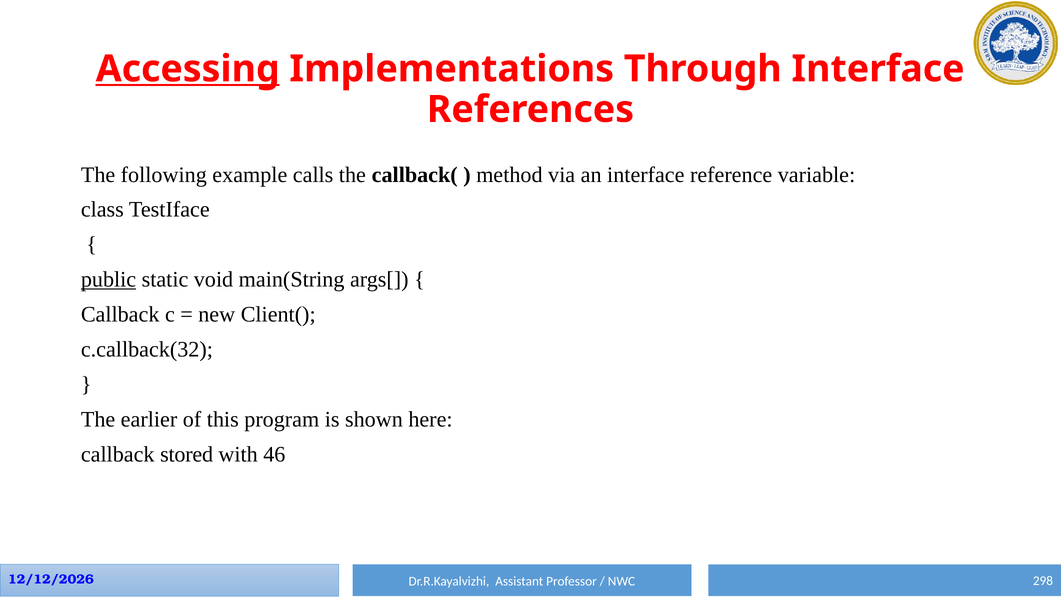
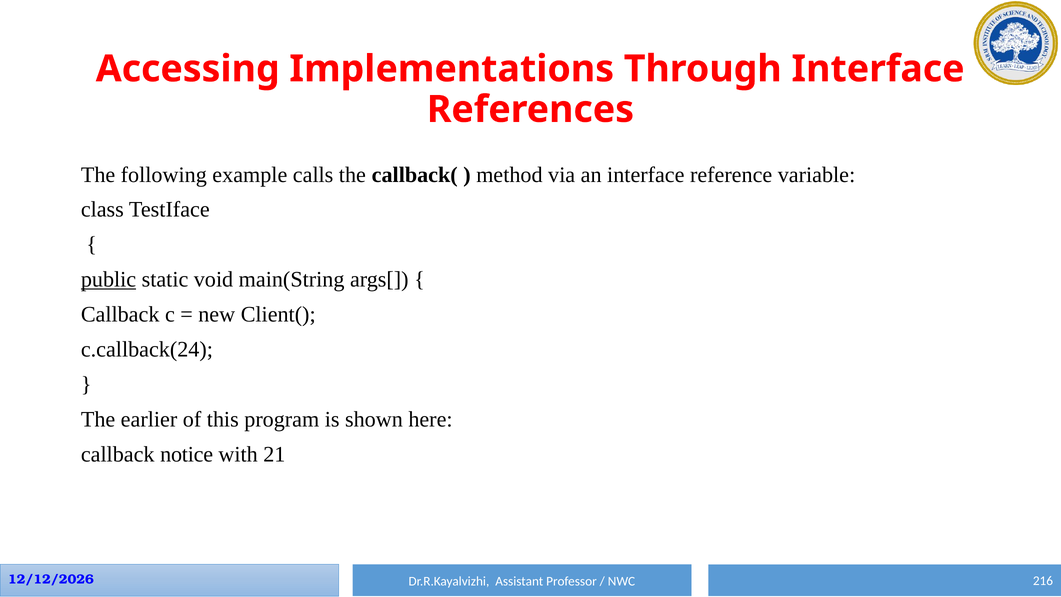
Accessing underline: present -> none
c.callback(32: c.callback(32 -> c.callback(24
stored: stored -> notice
46: 46 -> 21
298: 298 -> 216
